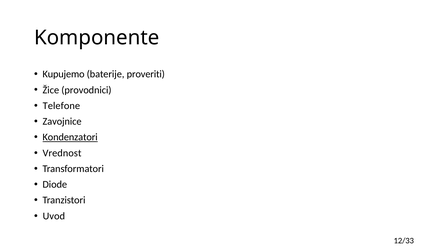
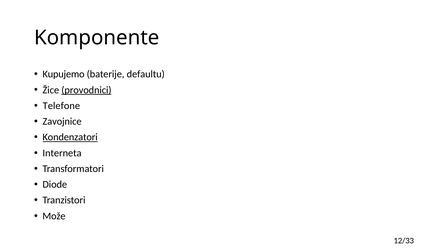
proveriti: proveriti -> defaultu
provodnici underline: none -> present
Vrednost: Vrednost -> Interneta
Uvod: Uvod -> Može
